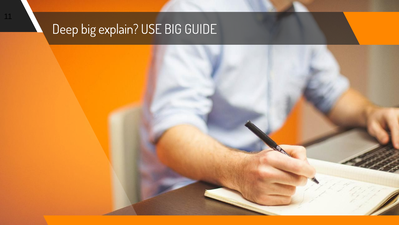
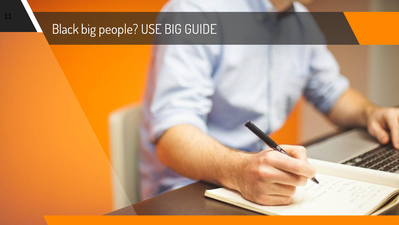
Deep: Deep -> Black
explain: explain -> people
